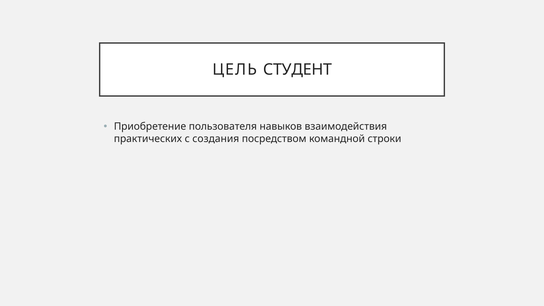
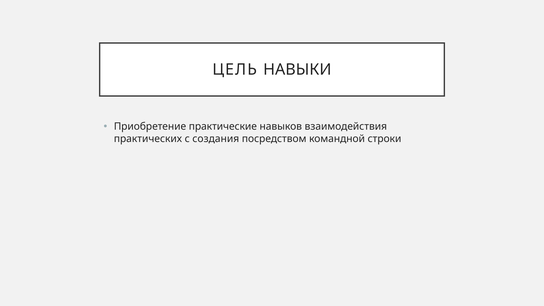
СТУДЕНТ: СТУДЕНТ -> НАВЫКИ
пользователя: пользователя -> практические
